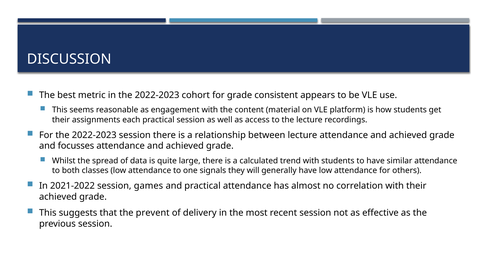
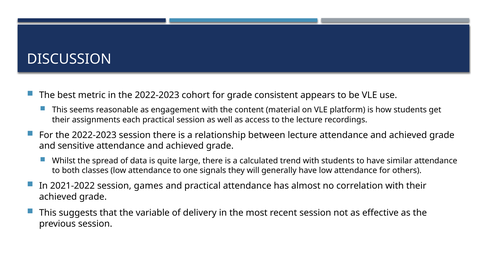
focusses: focusses -> sensitive
prevent: prevent -> variable
